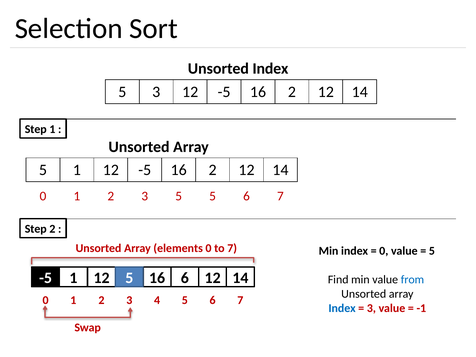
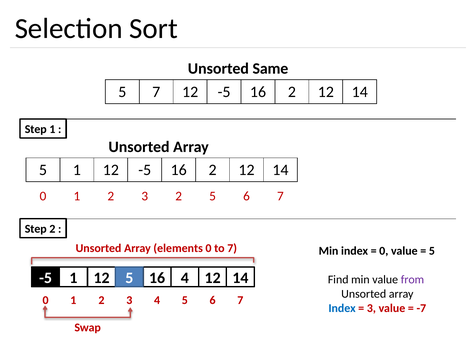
Unsorted Index: Index -> Same
5 3: 3 -> 7
3 5: 5 -> 2
16 6: 6 -> 4
from colour: blue -> purple
-1: -1 -> -7
